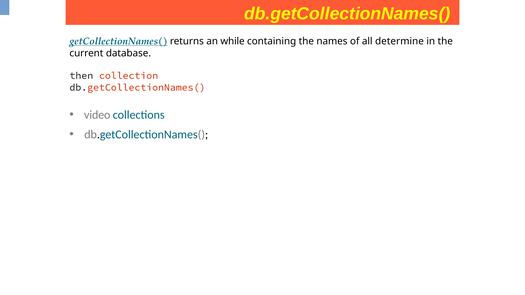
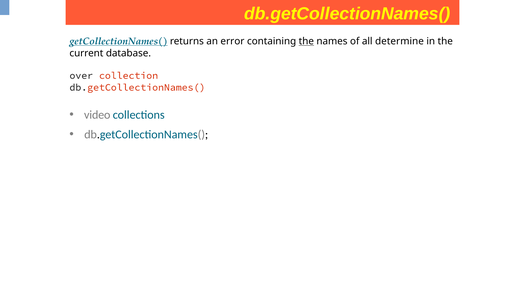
while: while -> error
the at (306, 41) underline: none -> present
then: then -> over
